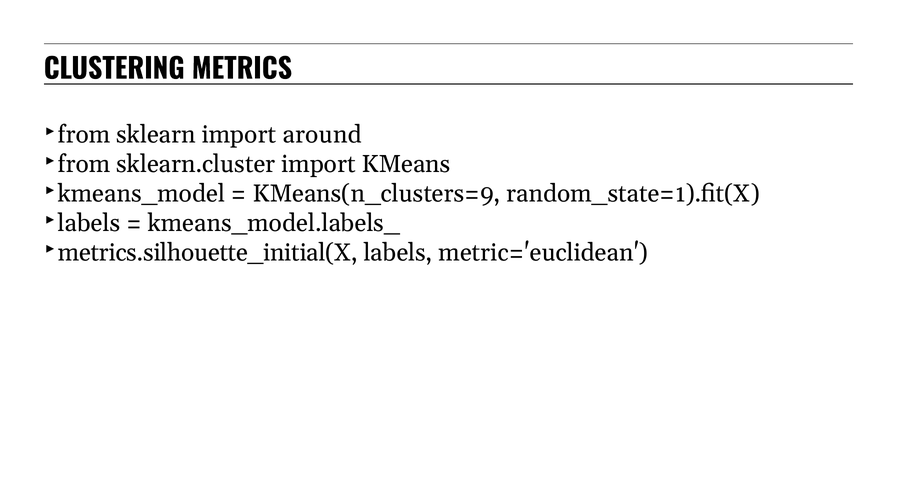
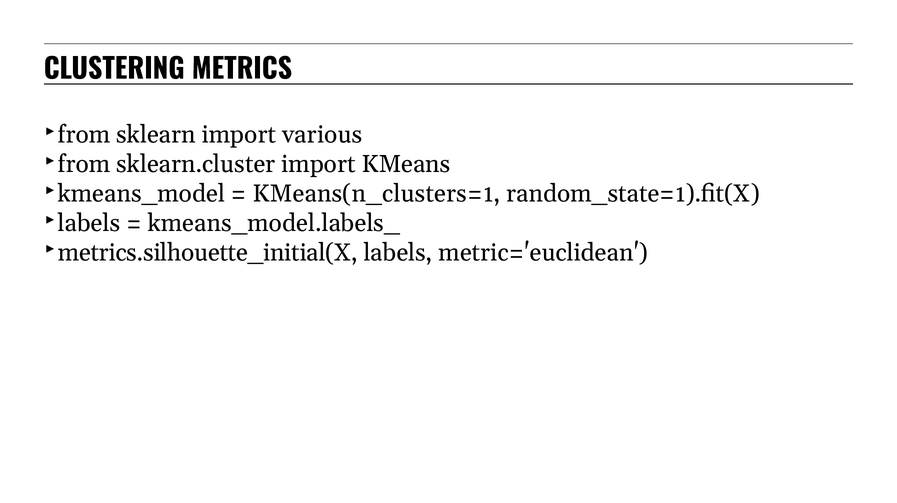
around: around -> various
KMeans(n_clusters=9: KMeans(n_clusters=9 -> KMeans(n_clusters=1
